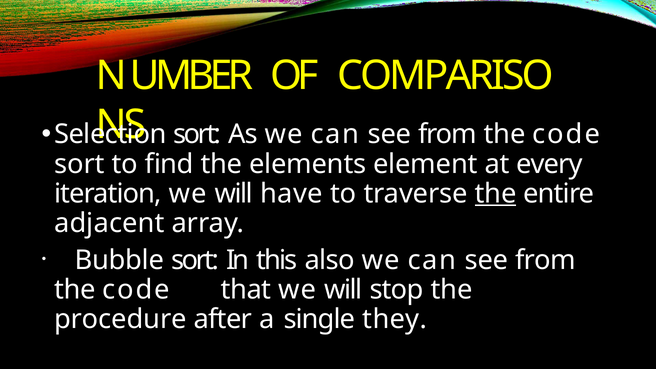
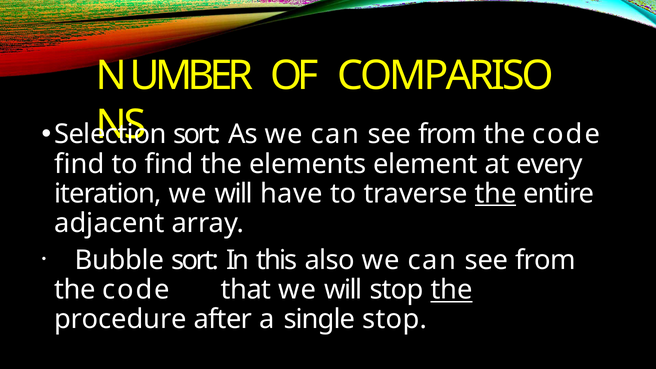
sort at (79, 164): sort -> find
the at (452, 290) underline: none -> present
single they: they -> stop
